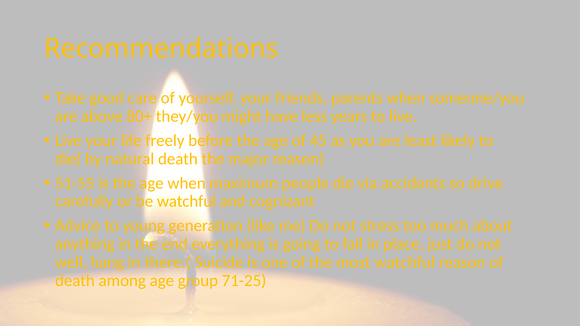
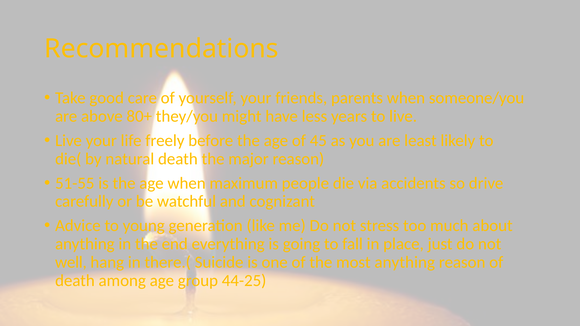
most watchful: watchful -> anything
71-25: 71-25 -> 44-25
